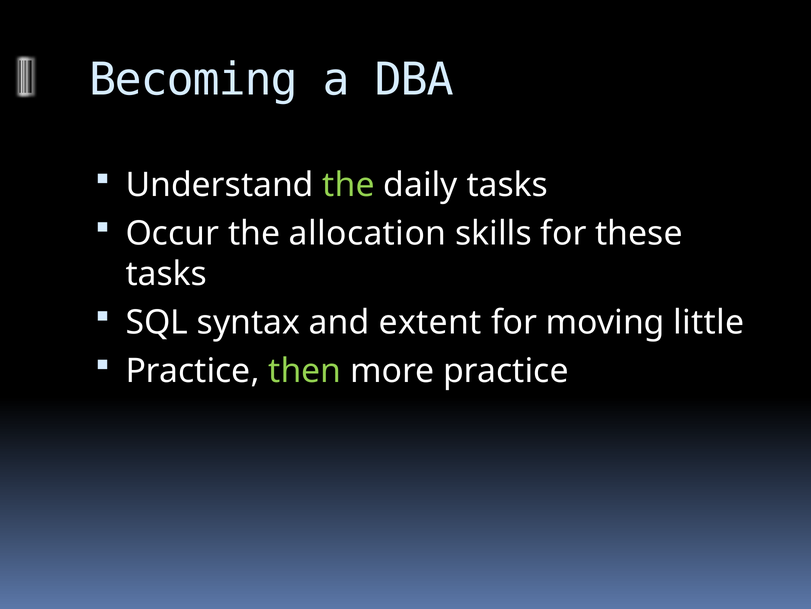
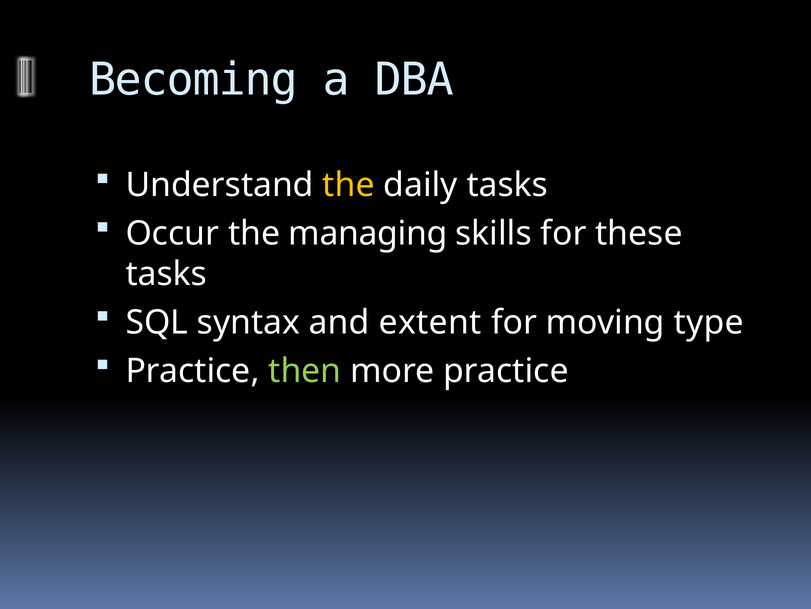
the at (349, 185) colour: light green -> yellow
allocation: allocation -> managing
little: little -> type
